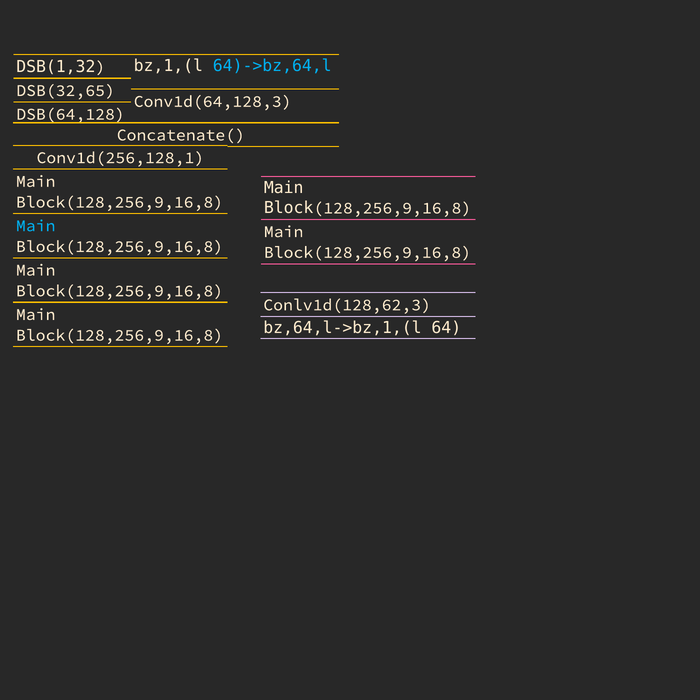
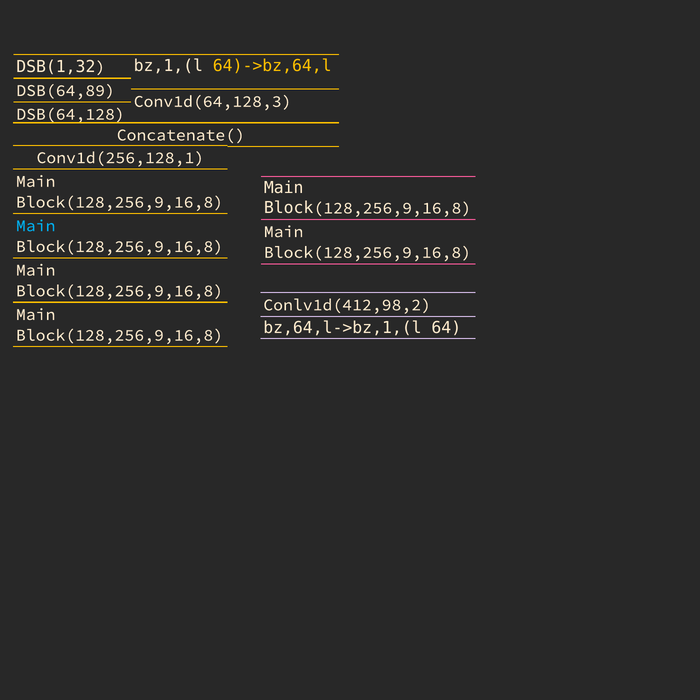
64)->bz,64,l colour: light blue -> yellow
DSB(32,65: DSB(32,65 -> DSB(64,89
Conlv1d(128,62,3: Conlv1d(128,62,3 -> Conlv1d(412,98,2
